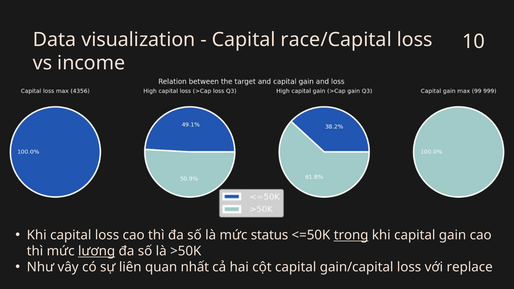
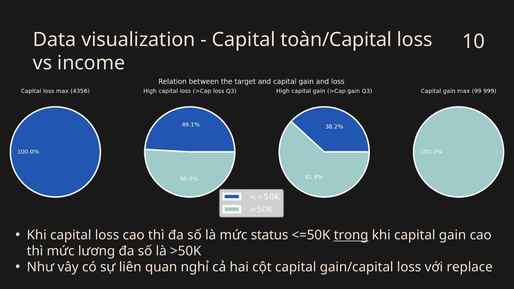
race/Capital: race/Capital -> toàn/Capital
lương underline: present -> none
nhất: nhất -> nghỉ
